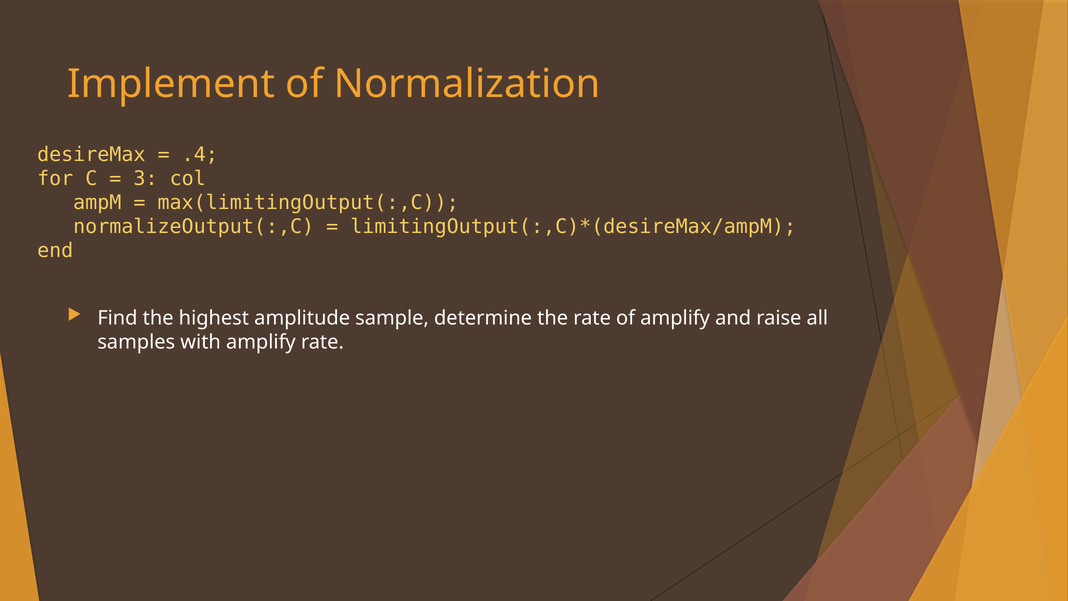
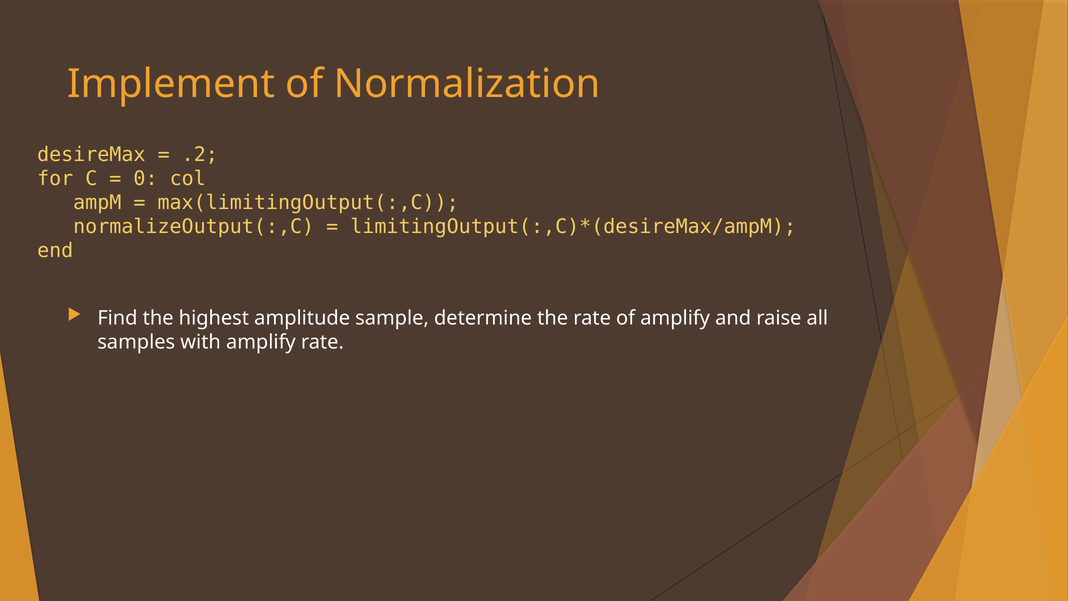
.4: .4 -> .2
3: 3 -> 0
